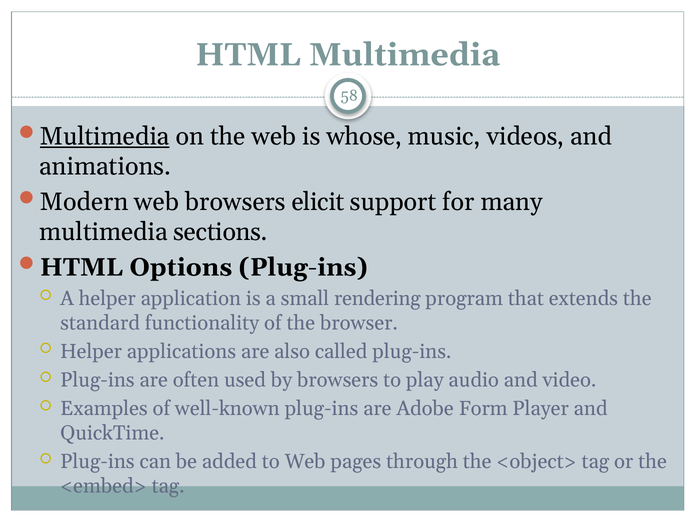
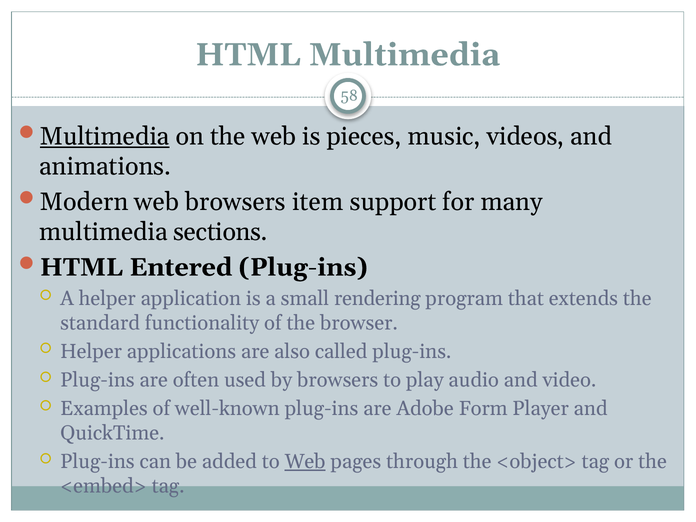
whose: whose -> pieces
elicit: elicit -> item
Options: Options -> Entered
Web at (305, 462) underline: none -> present
